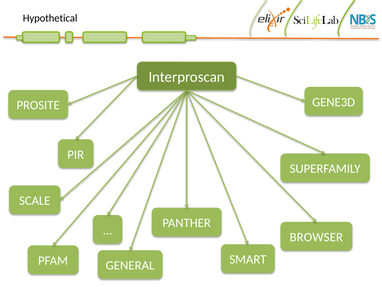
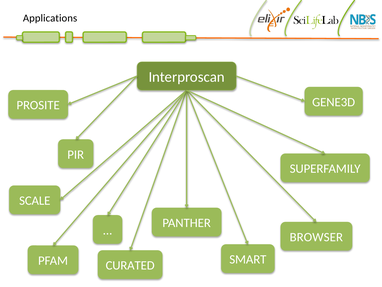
Hypothetical: Hypothetical -> Applications
GENERAL: GENERAL -> CURATED
